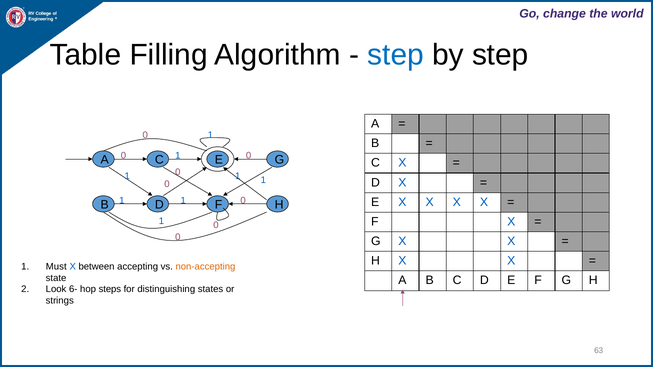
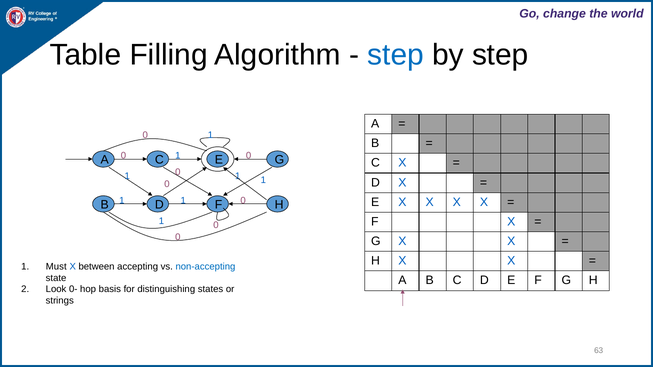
non-accepting colour: orange -> blue
6-: 6- -> 0-
steps: steps -> basis
